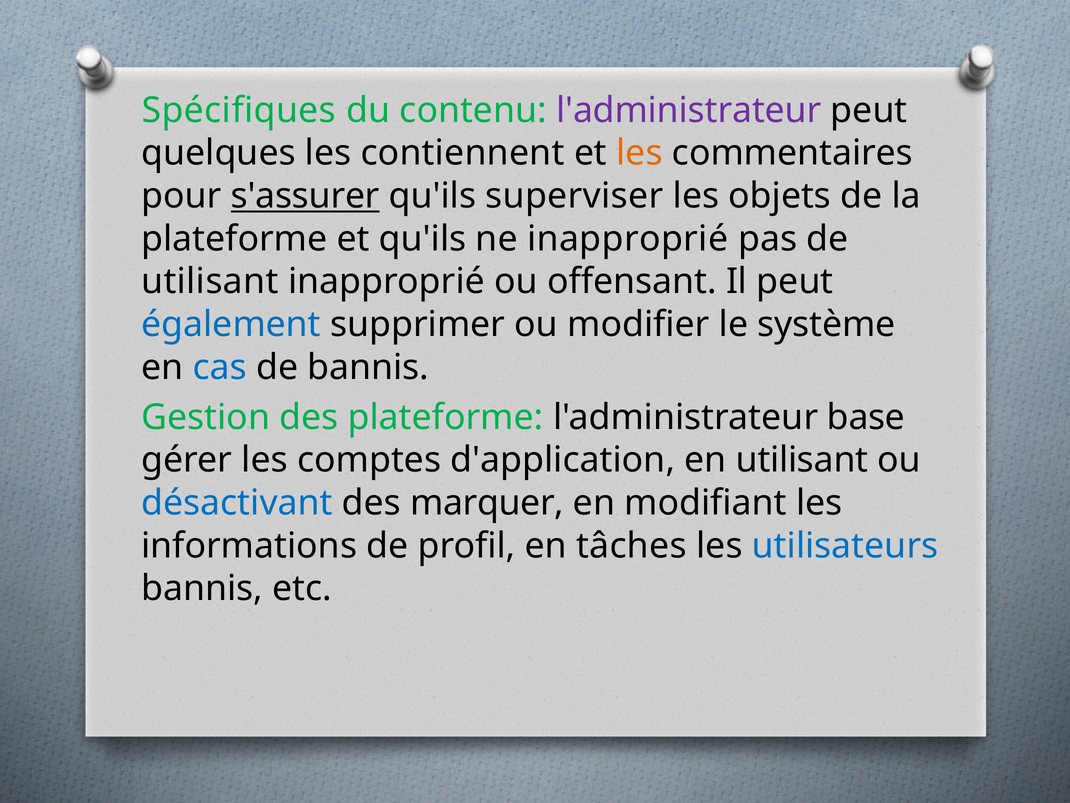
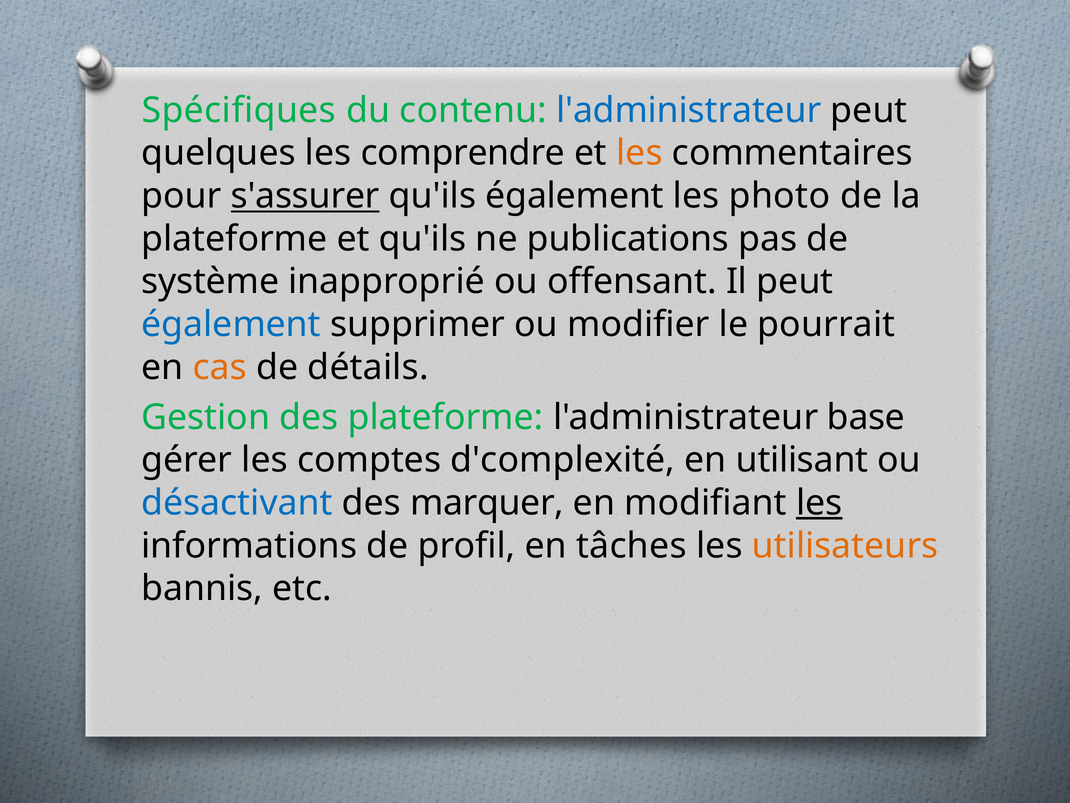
l'administrateur at (689, 110) colour: purple -> blue
contiennent: contiennent -> comprendre
qu'ils superviser: superviser -> également
objets: objets -> photo
ne inapproprié: inapproprié -> publications
utilisant at (210, 282): utilisant -> système
système: système -> pourrait
cas colour: blue -> orange
de bannis: bannis -> détails
d'application: d'application -> d'complexité
les at (819, 503) underline: none -> present
utilisateurs colour: blue -> orange
